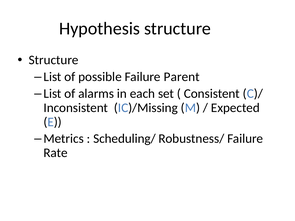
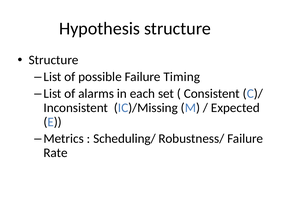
Parent: Parent -> Timing
